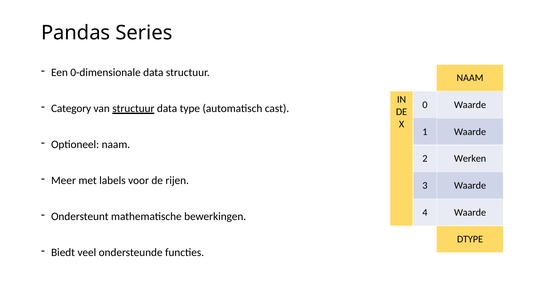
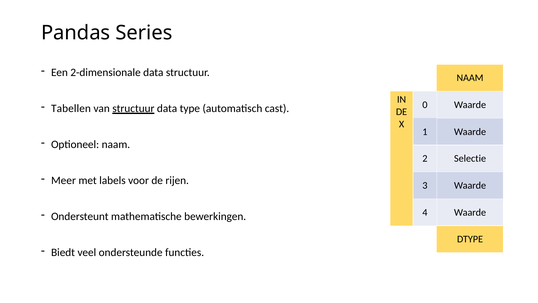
0-dimensionale: 0-dimensionale -> 2-dimensionale
Category: Category -> Tabellen
Werken: Werken -> Selectie
